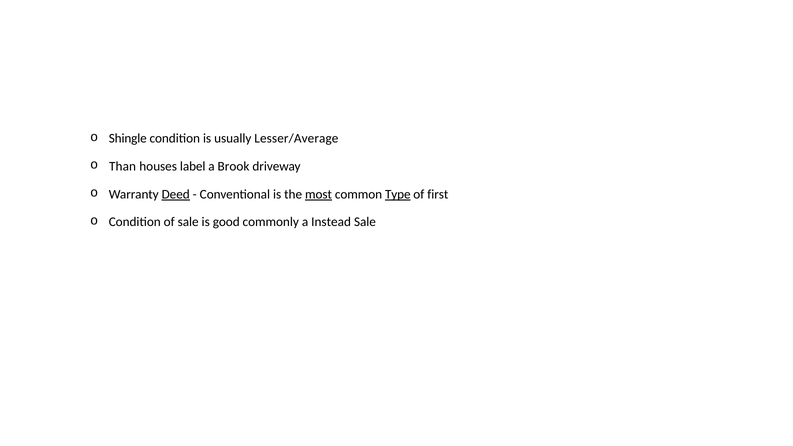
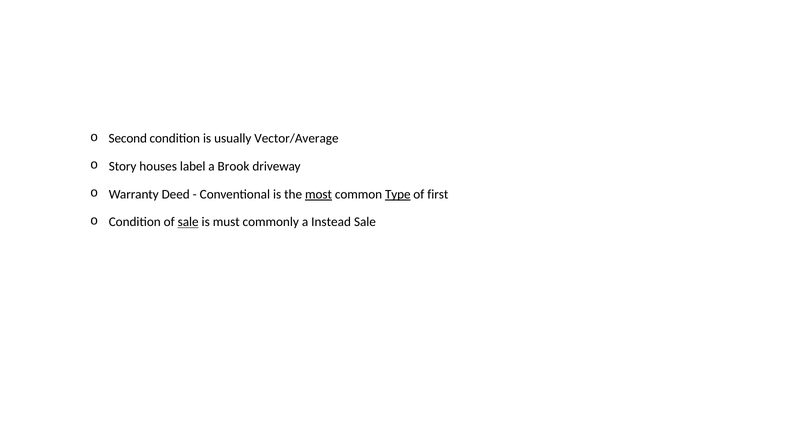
Shingle: Shingle -> Second
Lesser/Average: Lesser/Average -> Vector/Average
Than: Than -> Story
Deed underline: present -> none
sale at (188, 222) underline: none -> present
good: good -> must
